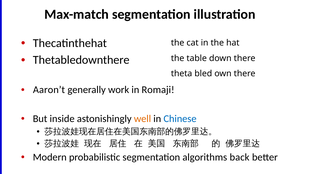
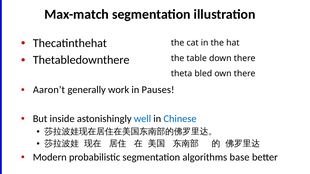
Romaji: Romaji -> Pauses
well colour: orange -> blue
back: back -> base
